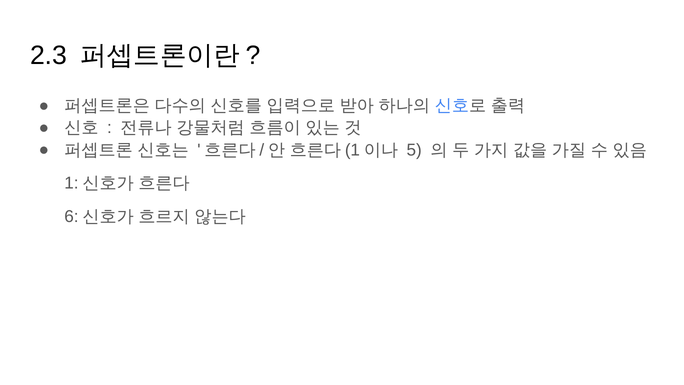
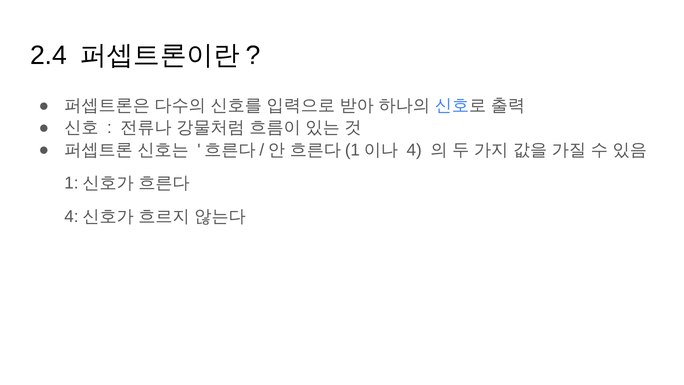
2.3: 2.3 -> 2.4
5 at (414, 150): 5 -> 4
6 at (71, 217): 6 -> 4
